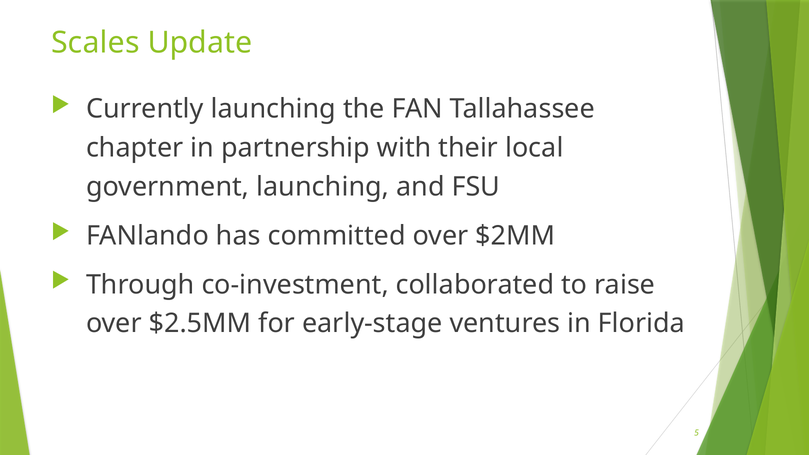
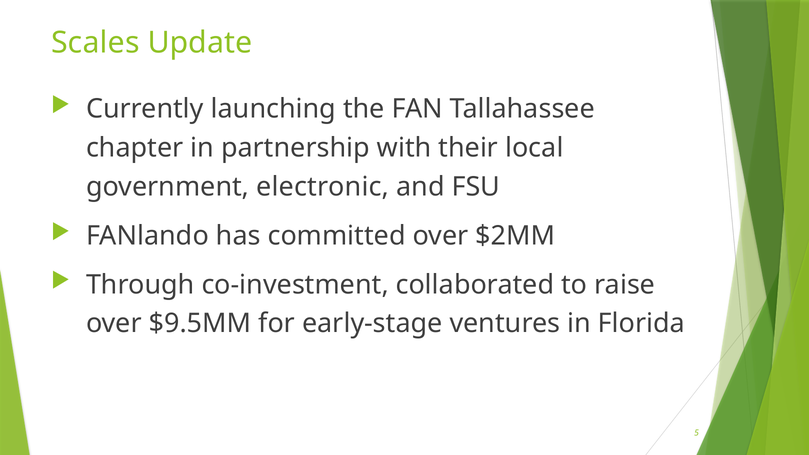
government launching: launching -> electronic
$2.5MM: $2.5MM -> $9.5MM
